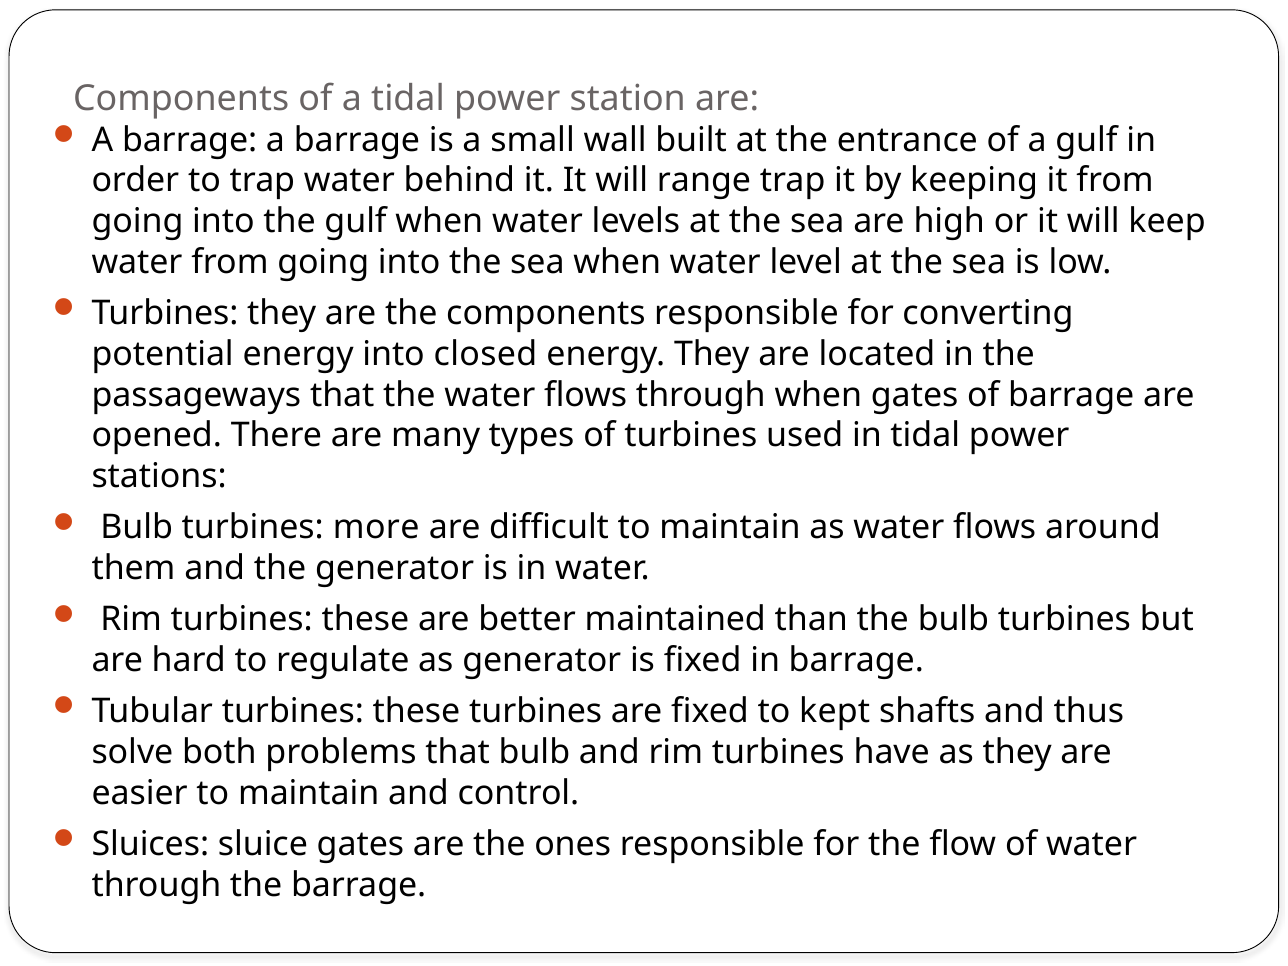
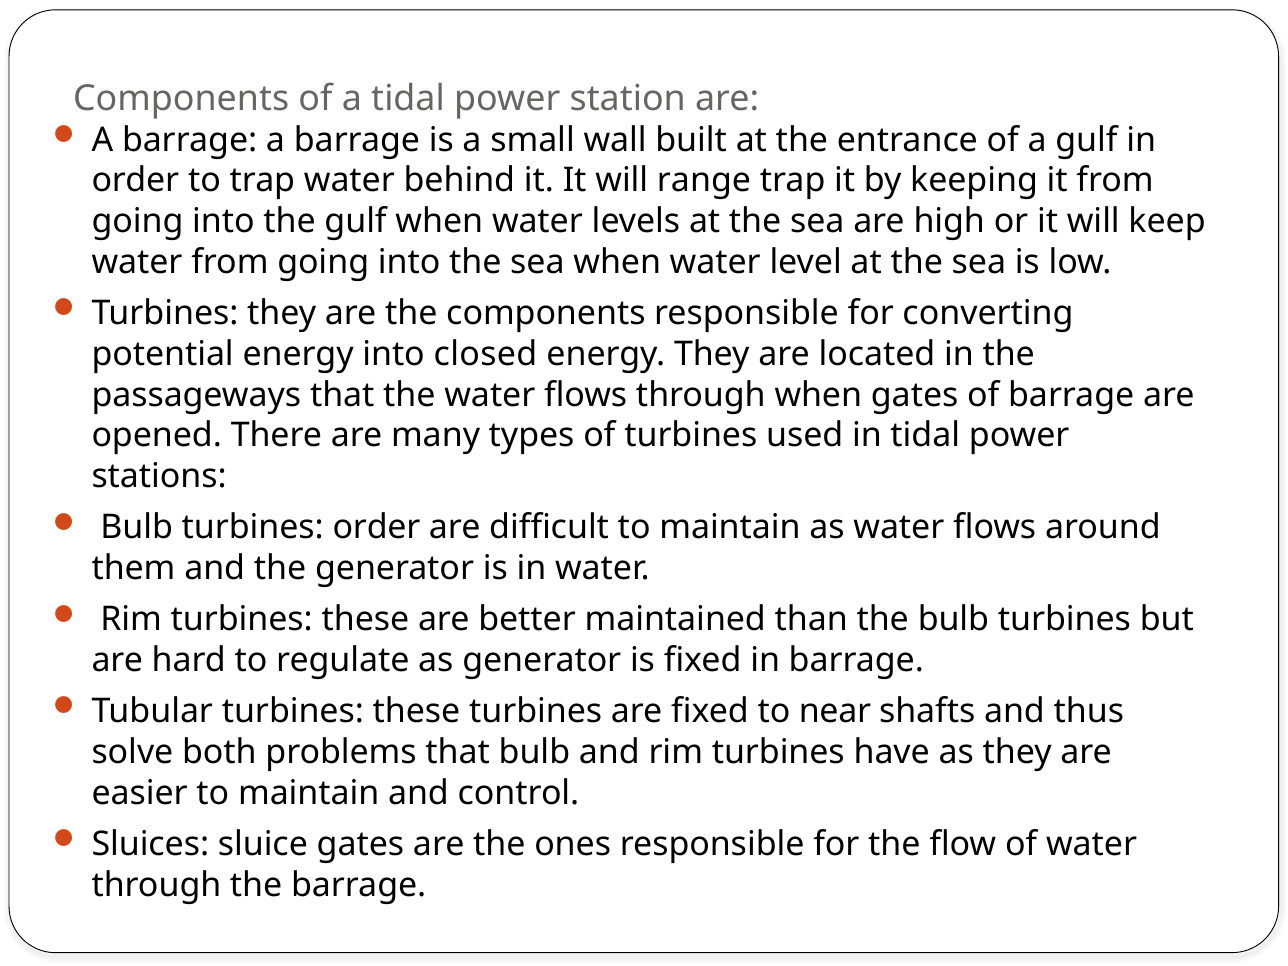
turbines more: more -> order
kept: kept -> near
